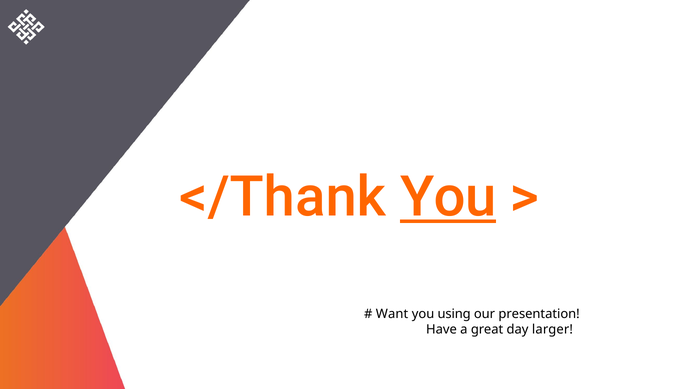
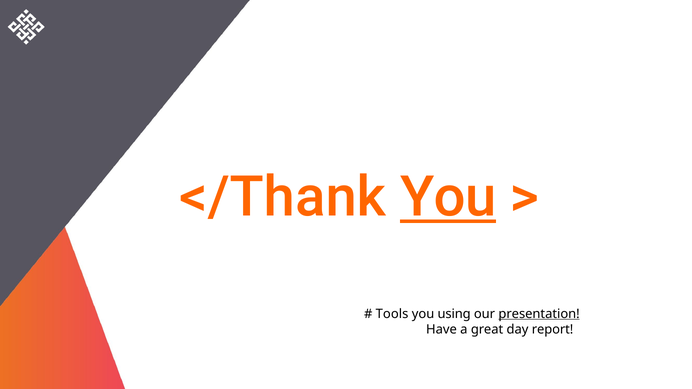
Want: Want -> Tools
presentation underline: none -> present
larger: larger -> report
